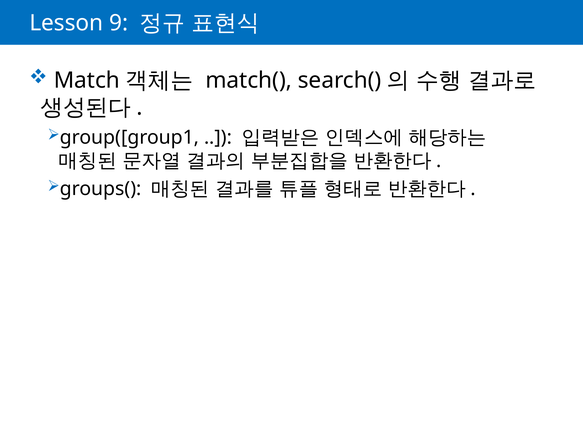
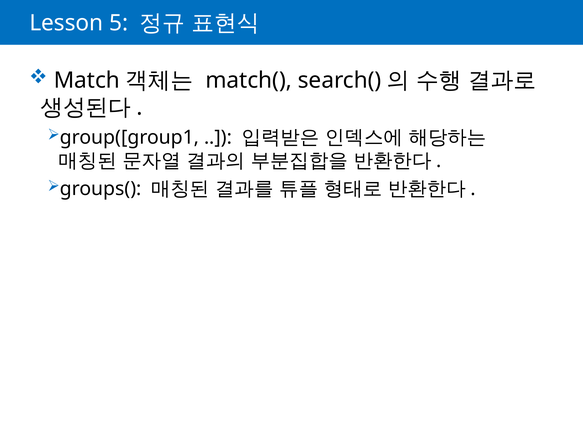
9: 9 -> 5
